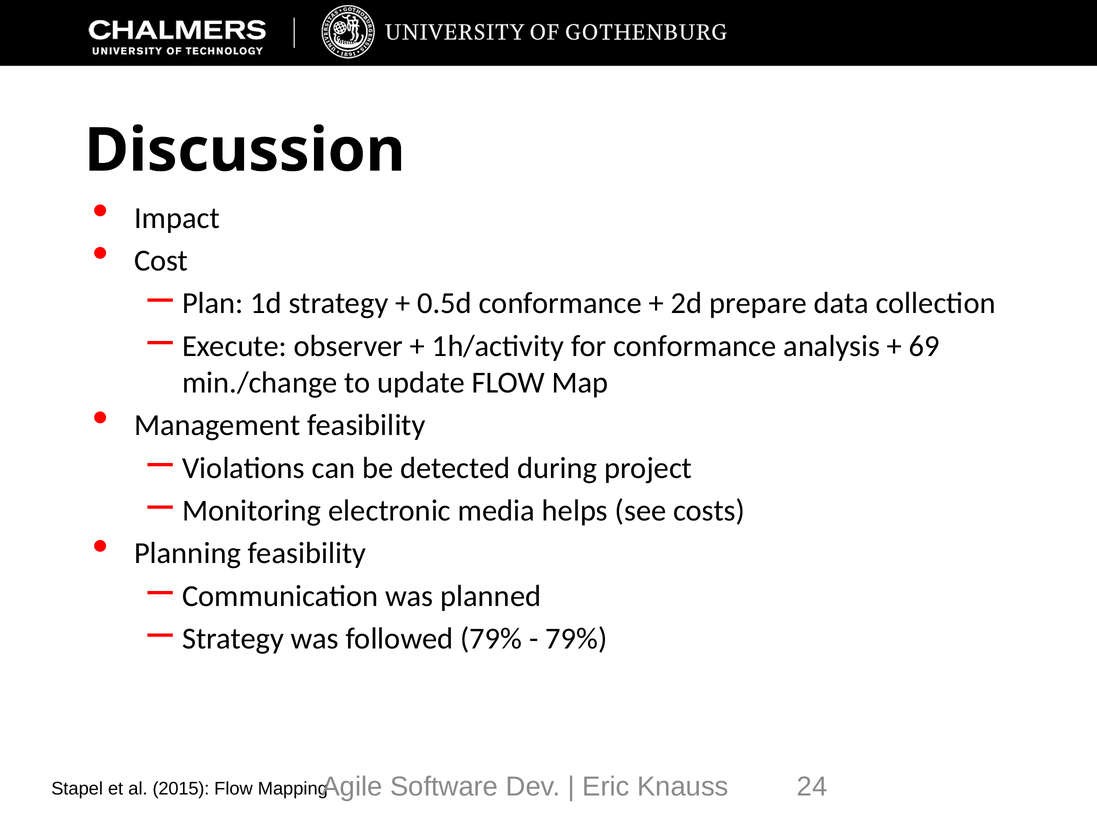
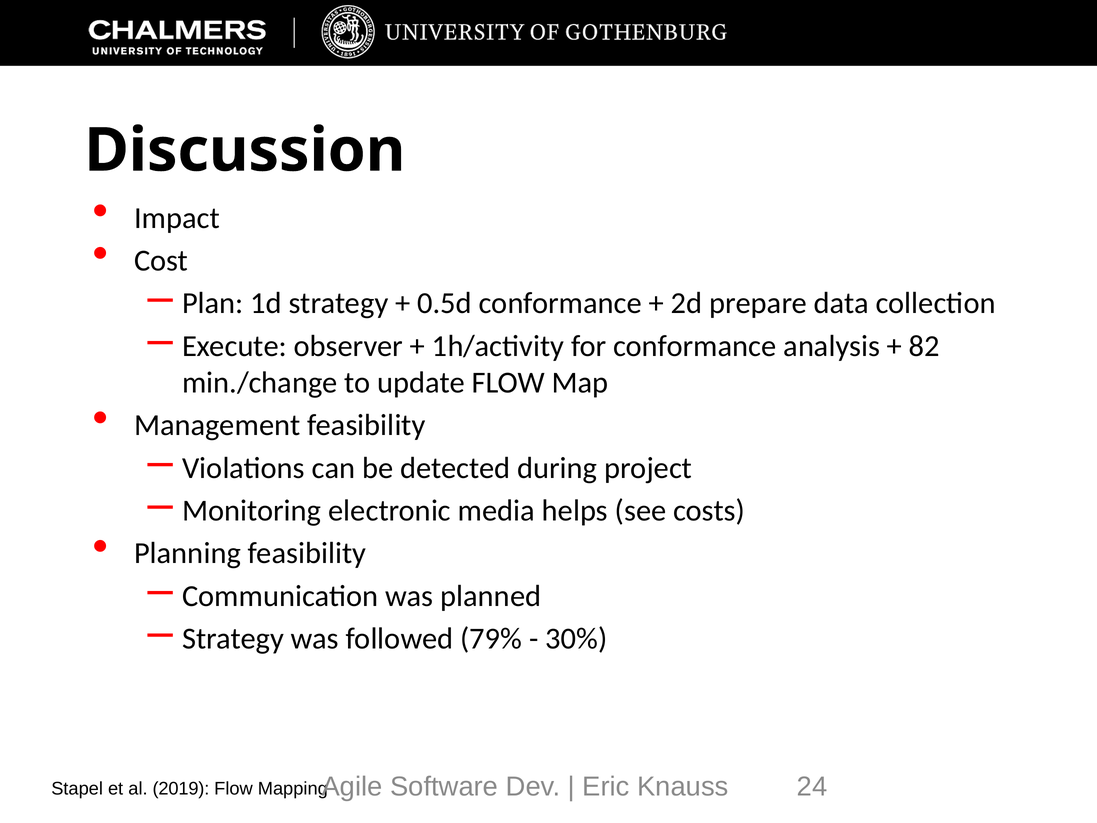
69: 69 -> 82
79% at (576, 639): 79% -> 30%
2015: 2015 -> 2019
